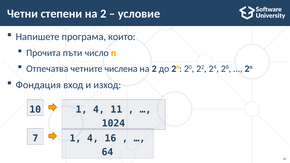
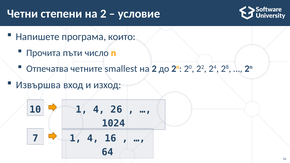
числена: числена -> smallest
Фондация: Фондация -> Извършва
4 11: 11 -> 26
